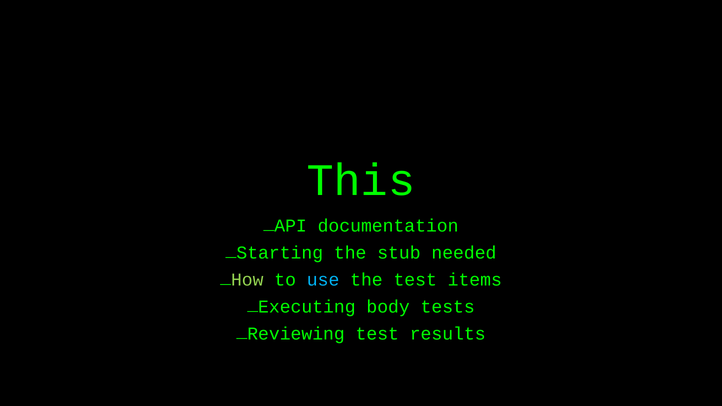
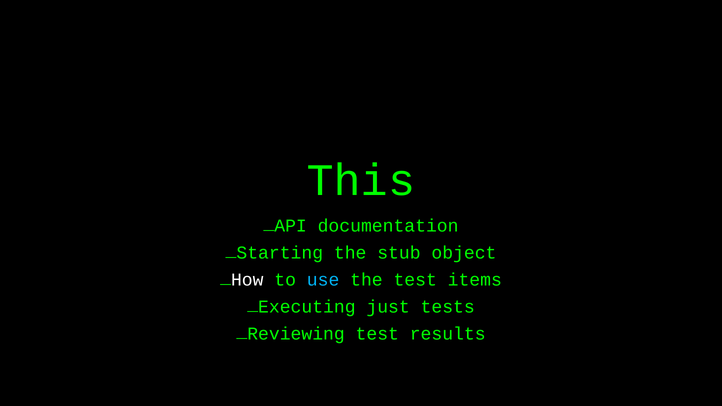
needed: needed -> object
How colour: light green -> white
body: body -> just
